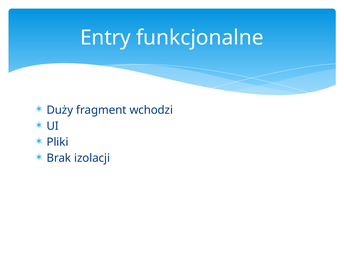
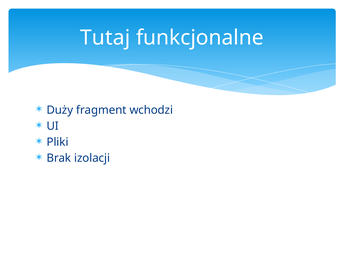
Entry: Entry -> Tutaj
